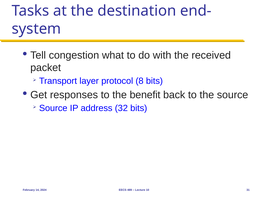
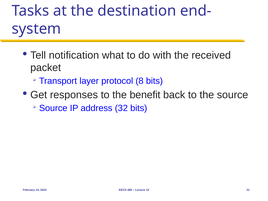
congestion: congestion -> notification
